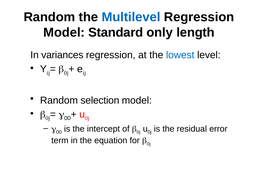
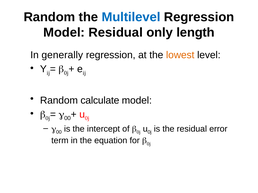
Model Standard: Standard -> Residual
variances: variances -> generally
lowest colour: blue -> orange
selection: selection -> calculate
